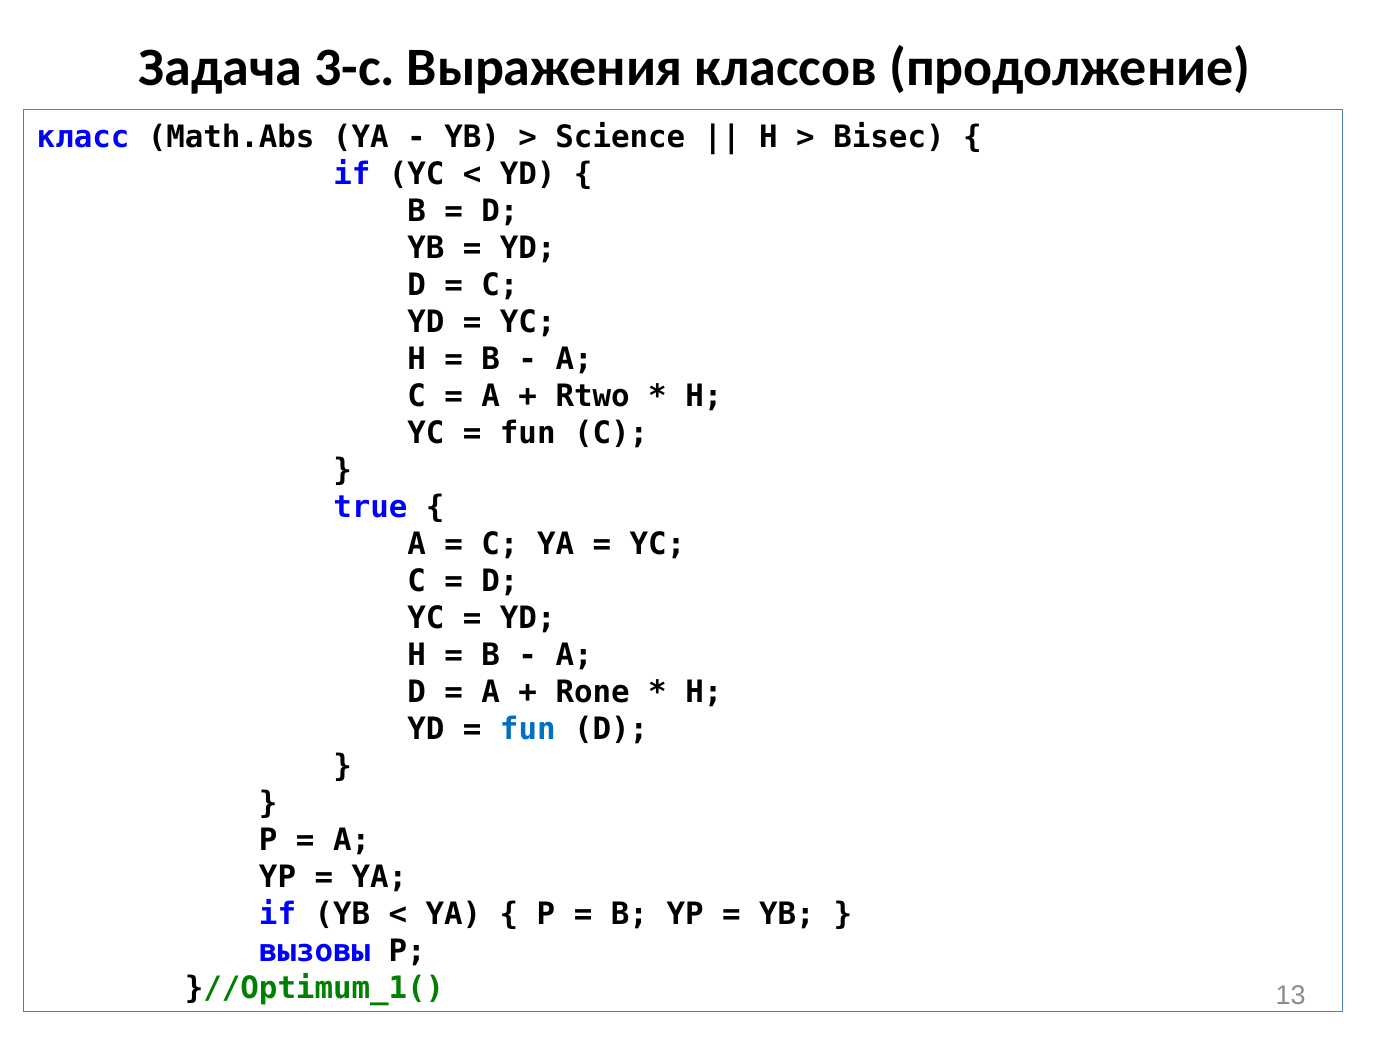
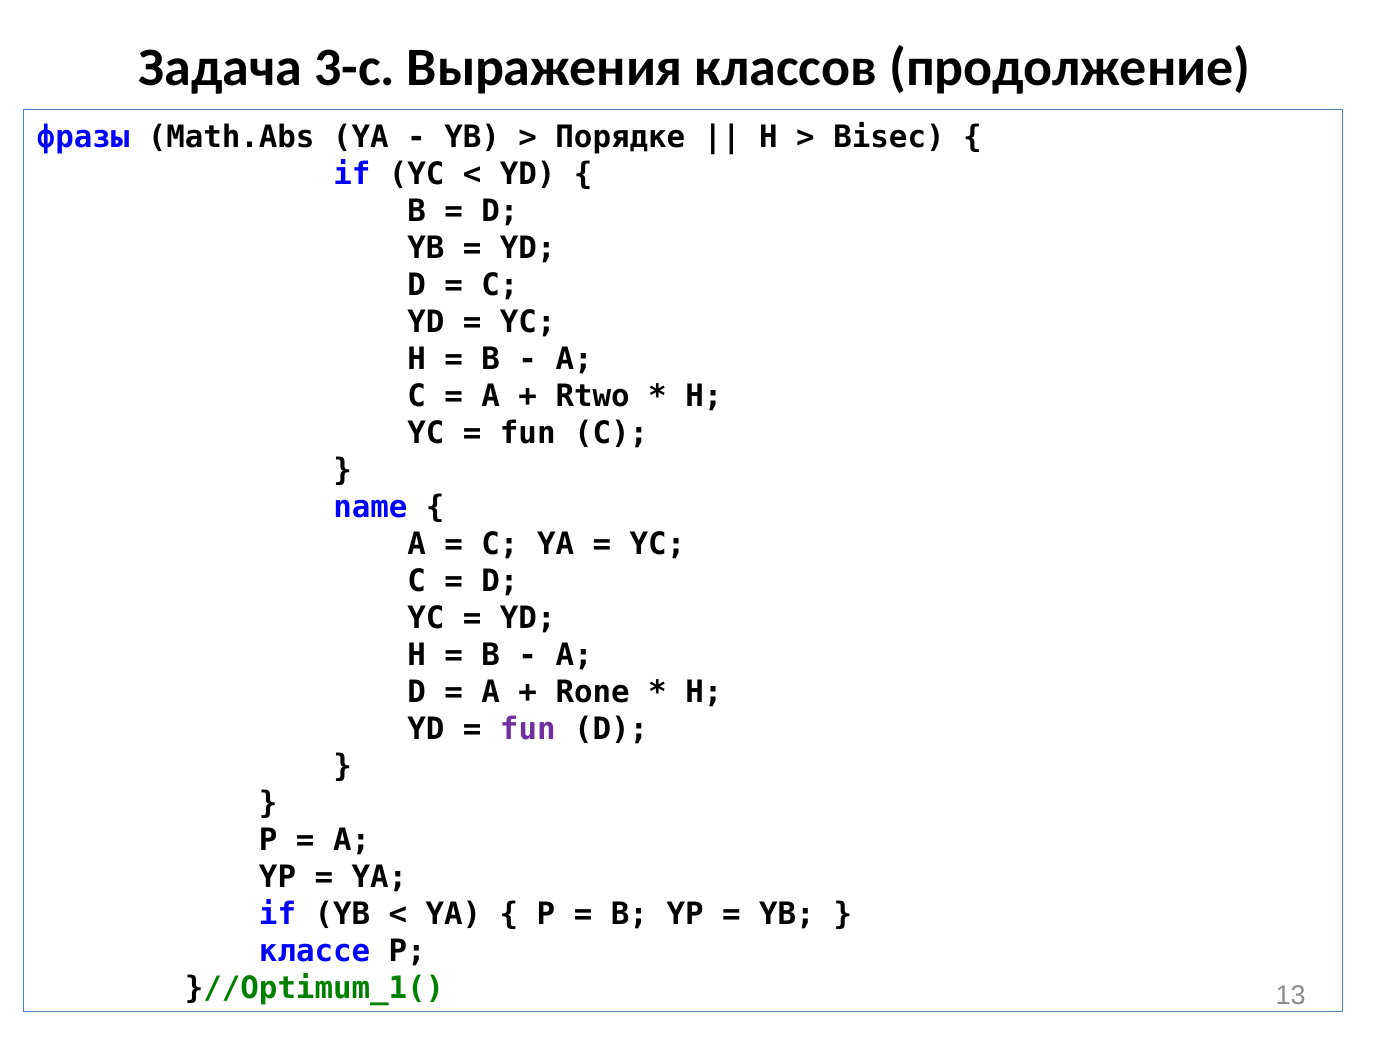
класс: класс -> фразы
Science: Science -> Порядке
true: true -> name
fun at (528, 729) colour: blue -> purple
вызовы: вызовы -> классе
